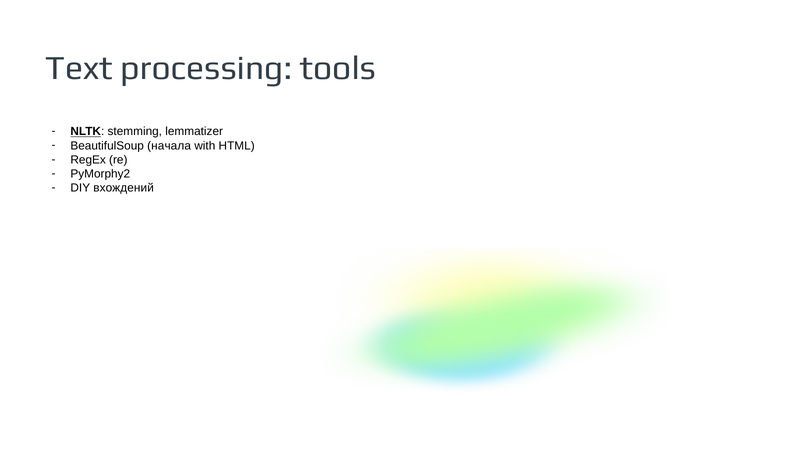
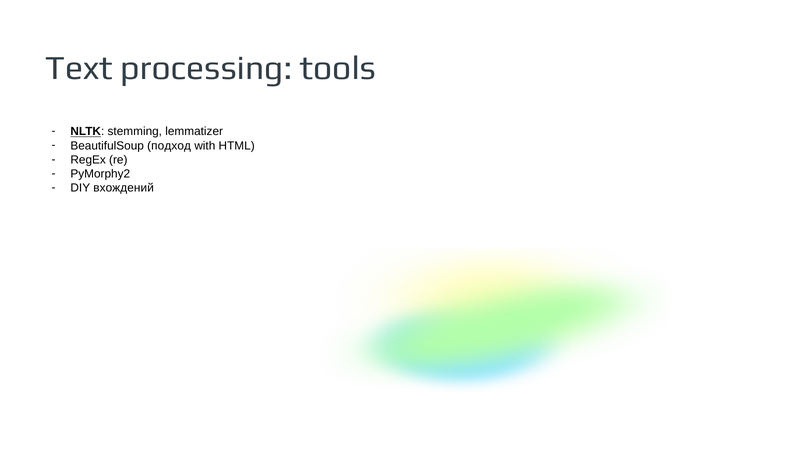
начала: начала -> подход
